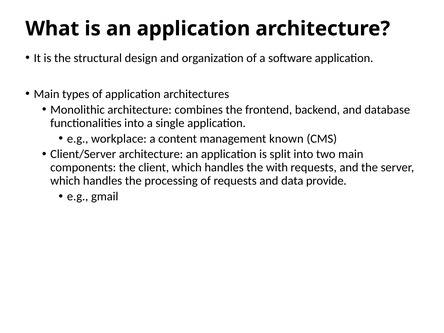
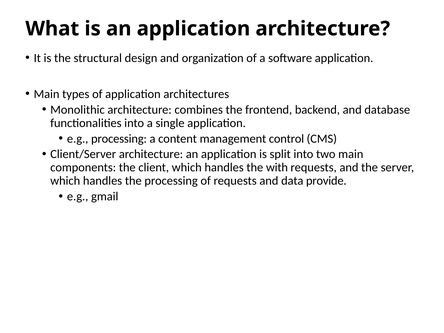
e.g workplace: workplace -> processing
known: known -> control
